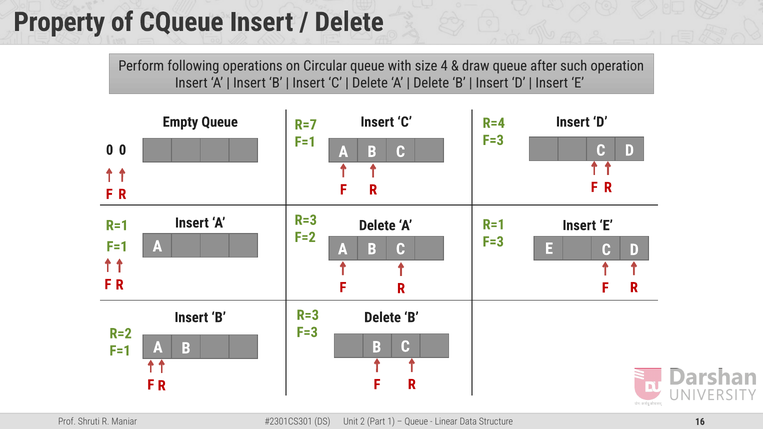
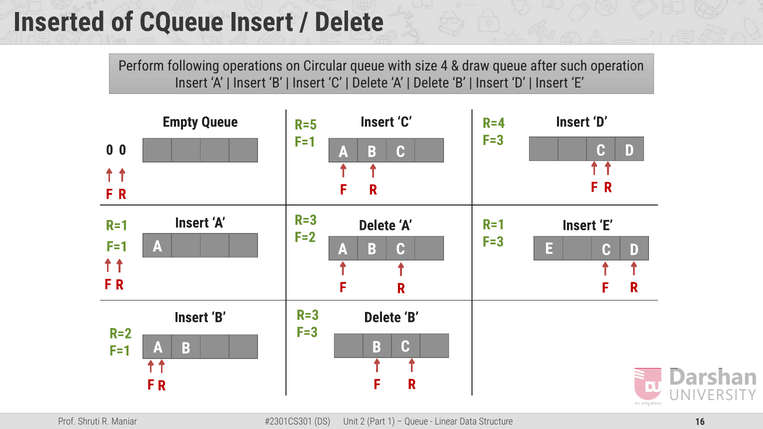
Property: Property -> Inserted
R=7: R=7 -> R=5
